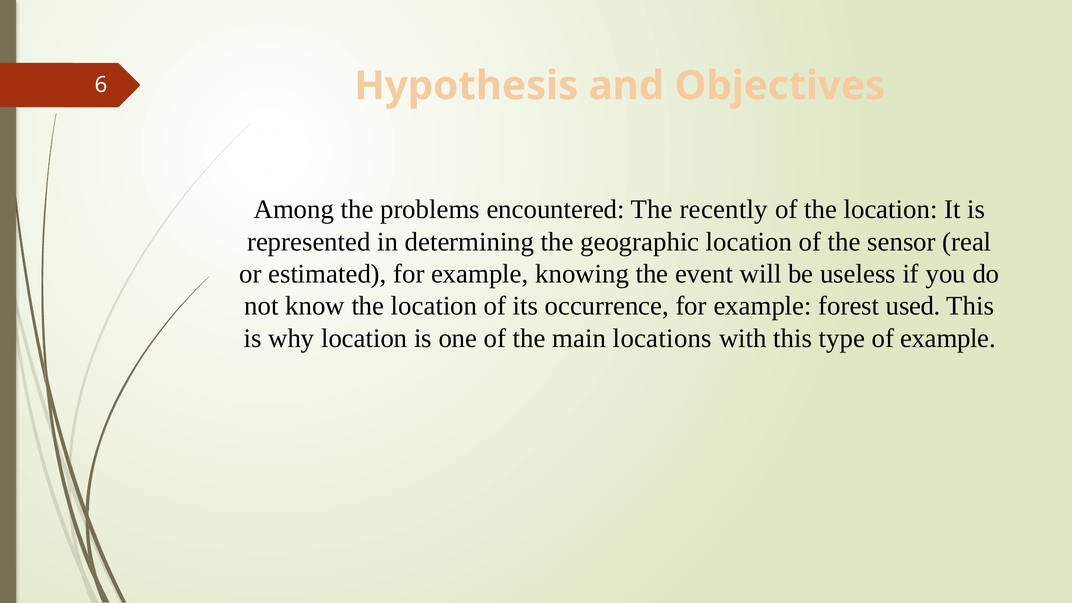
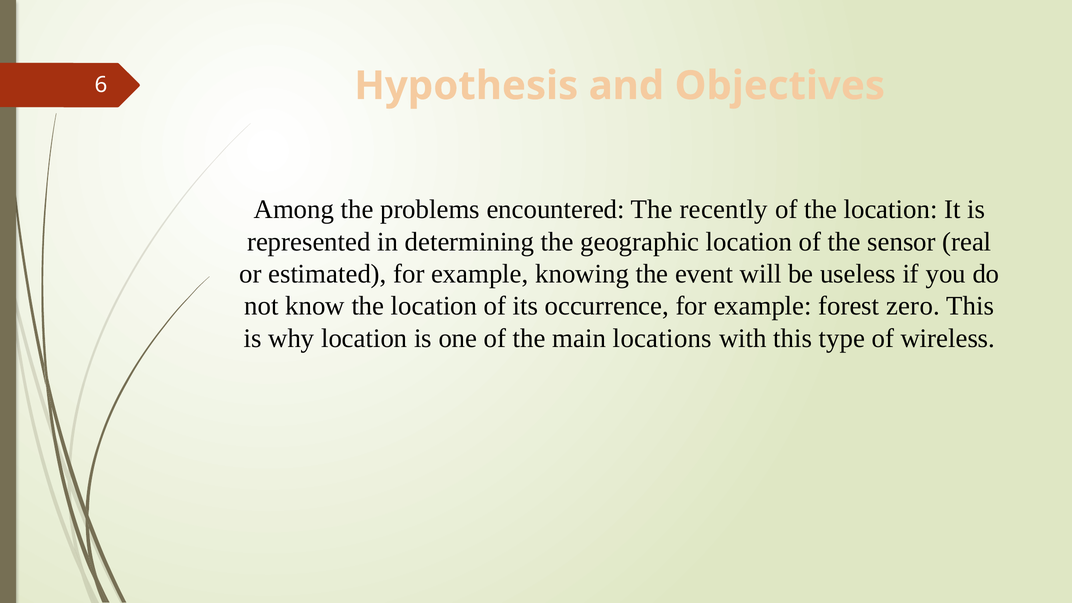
used: used -> zero
of example: example -> wireless
